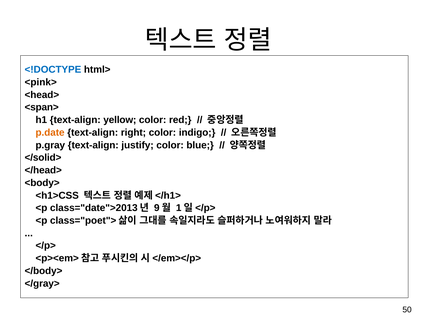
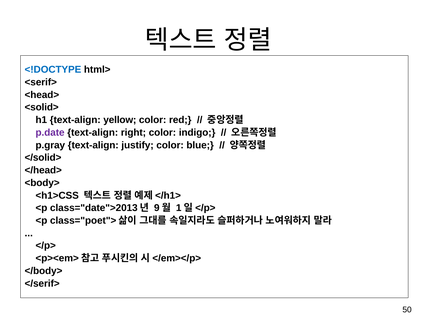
<pink>: <pink> -> <serif>
<span>: <span> -> <solid>
p.date colour: orange -> purple
</gray>: </gray> -> </serif>
